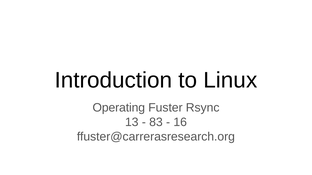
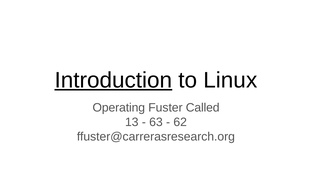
Introduction underline: none -> present
Rsync: Rsync -> Called
83: 83 -> 63
16: 16 -> 62
